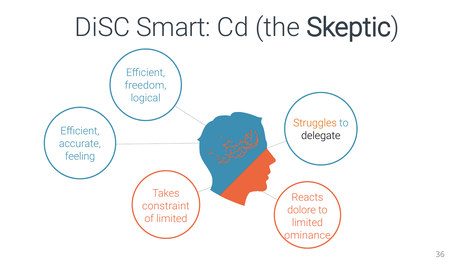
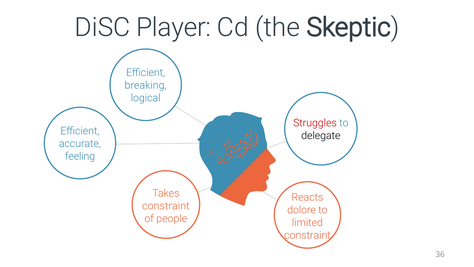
Smart: Smart -> Player
freedom: freedom -> breaking
Struggles colour: orange -> red
of limited: limited -> people
ominance at (307, 235): ominance -> constraint
